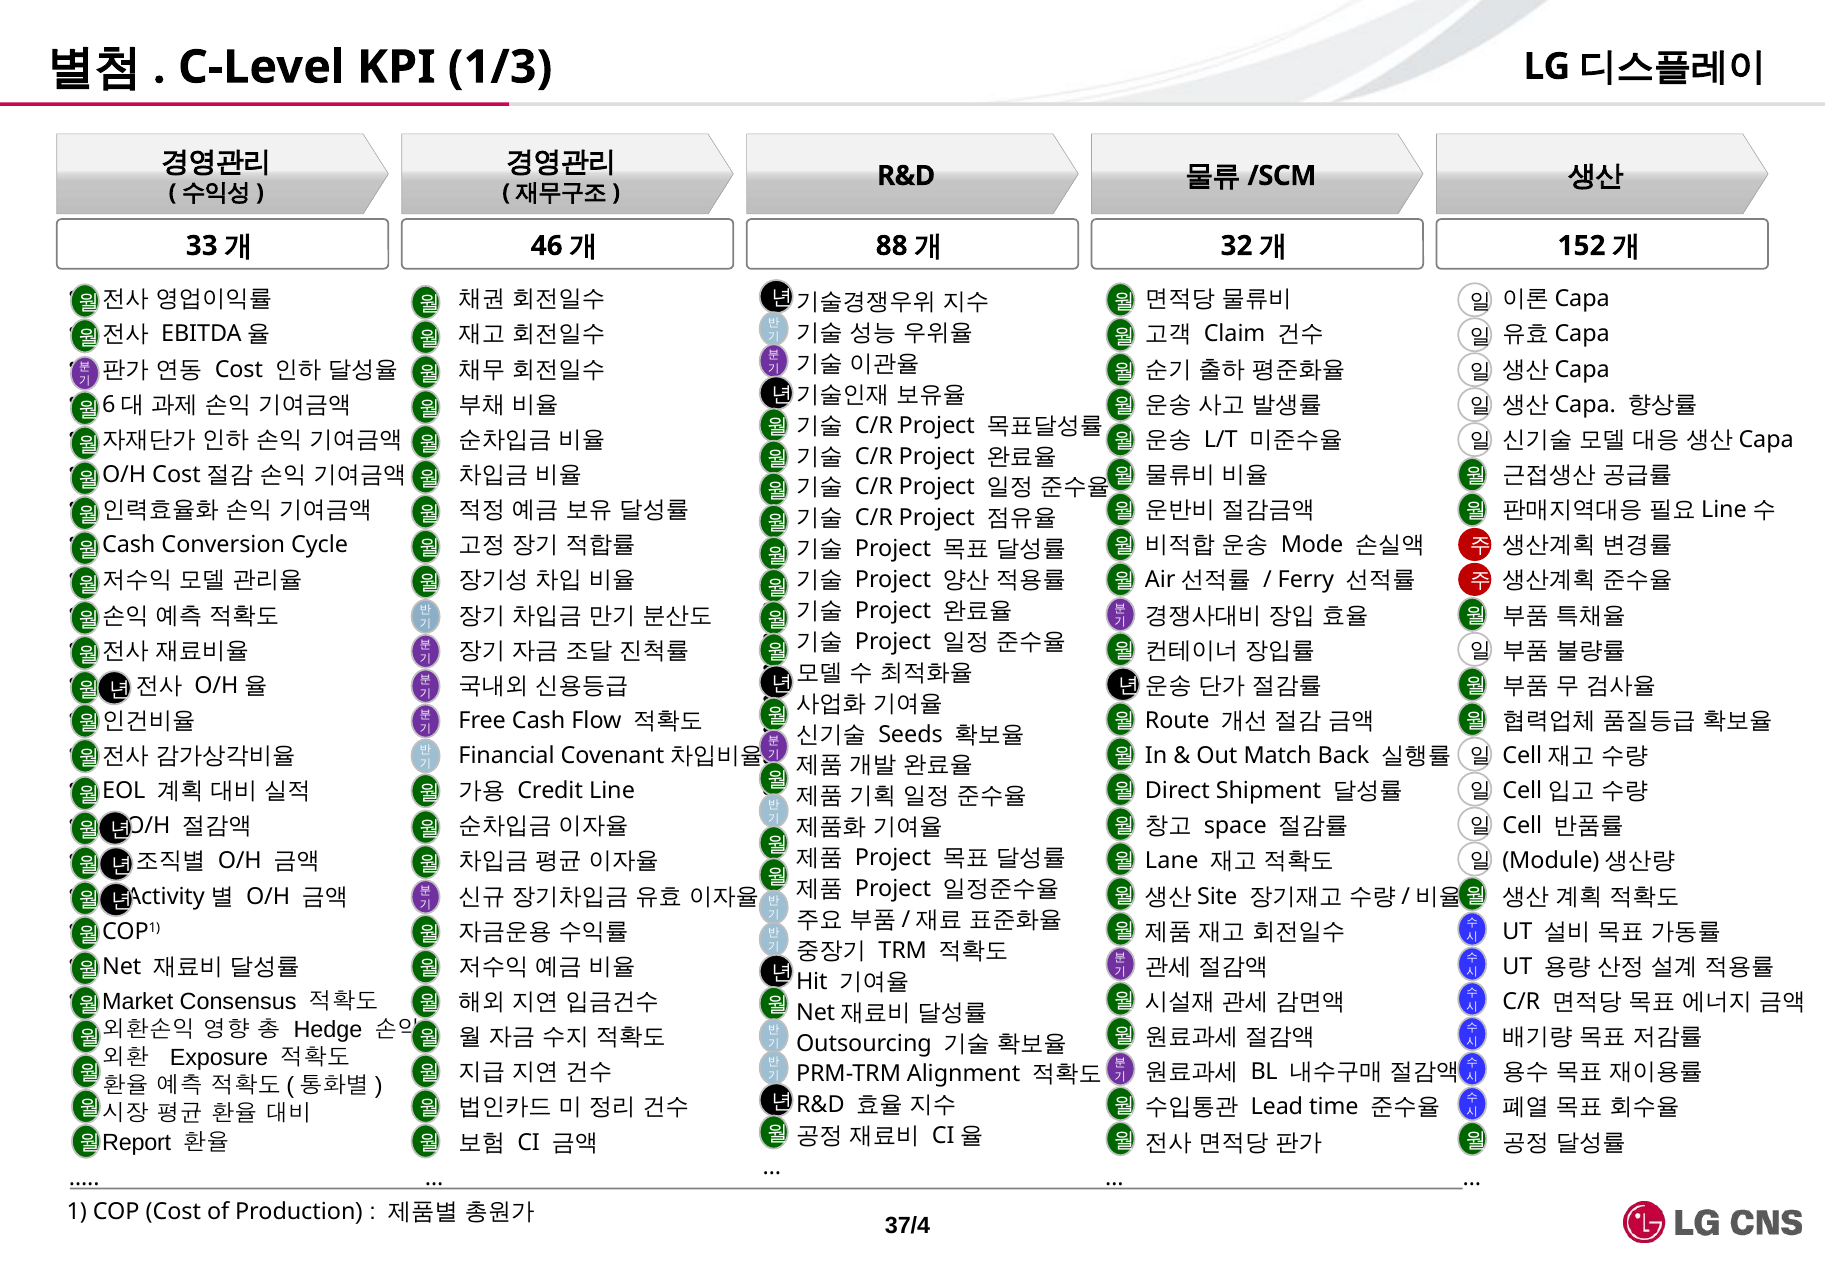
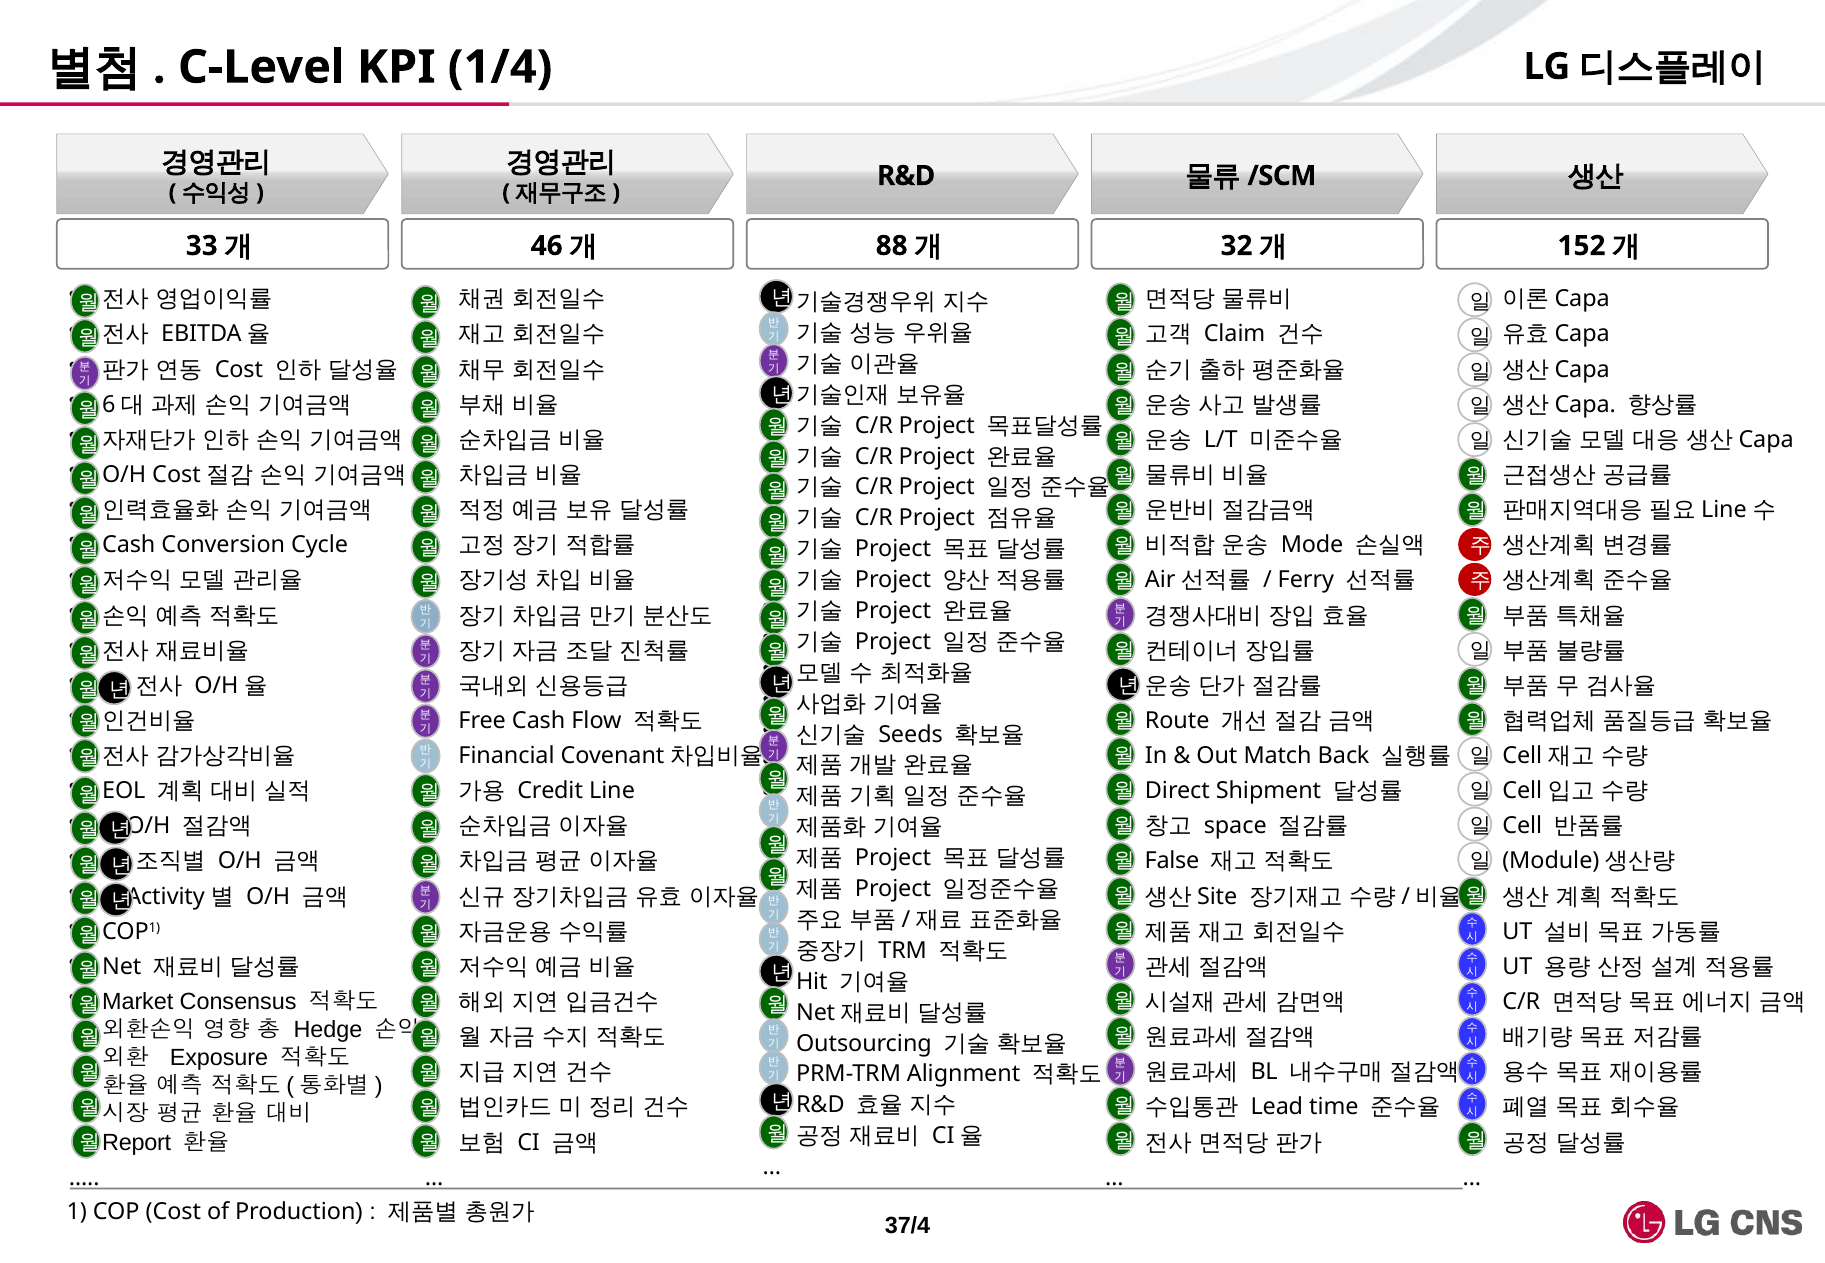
1/3: 1/3 -> 1/4
Lane: Lane -> False
